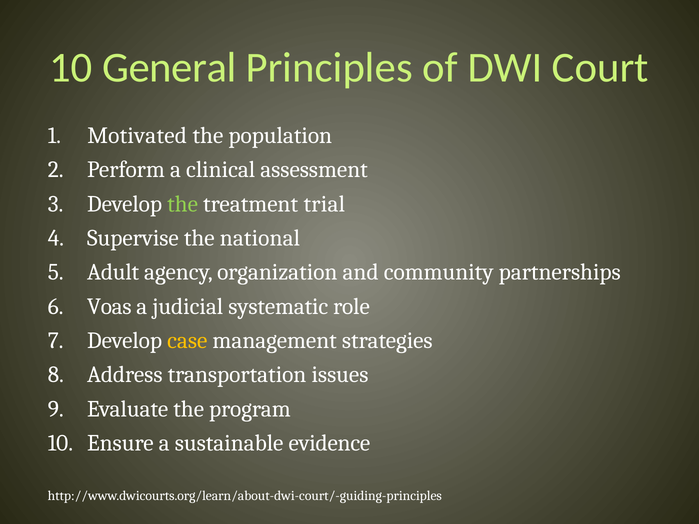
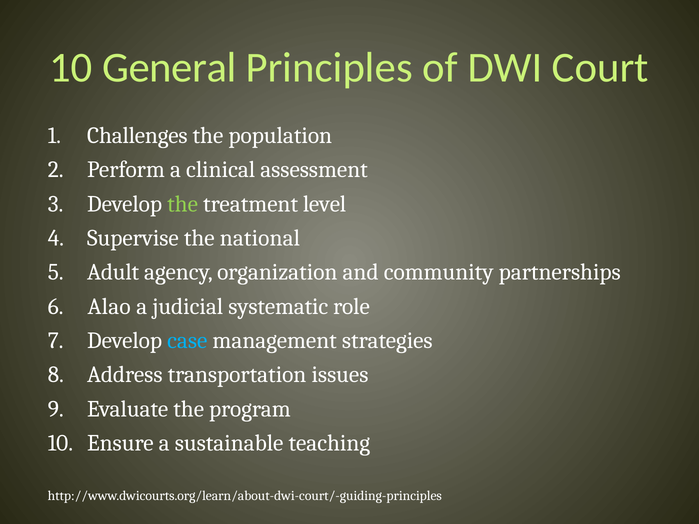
Motivated: Motivated -> Challenges
trial: trial -> level
Voas: Voas -> Alao
case colour: yellow -> light blue
evidence: evidence -> teaching
